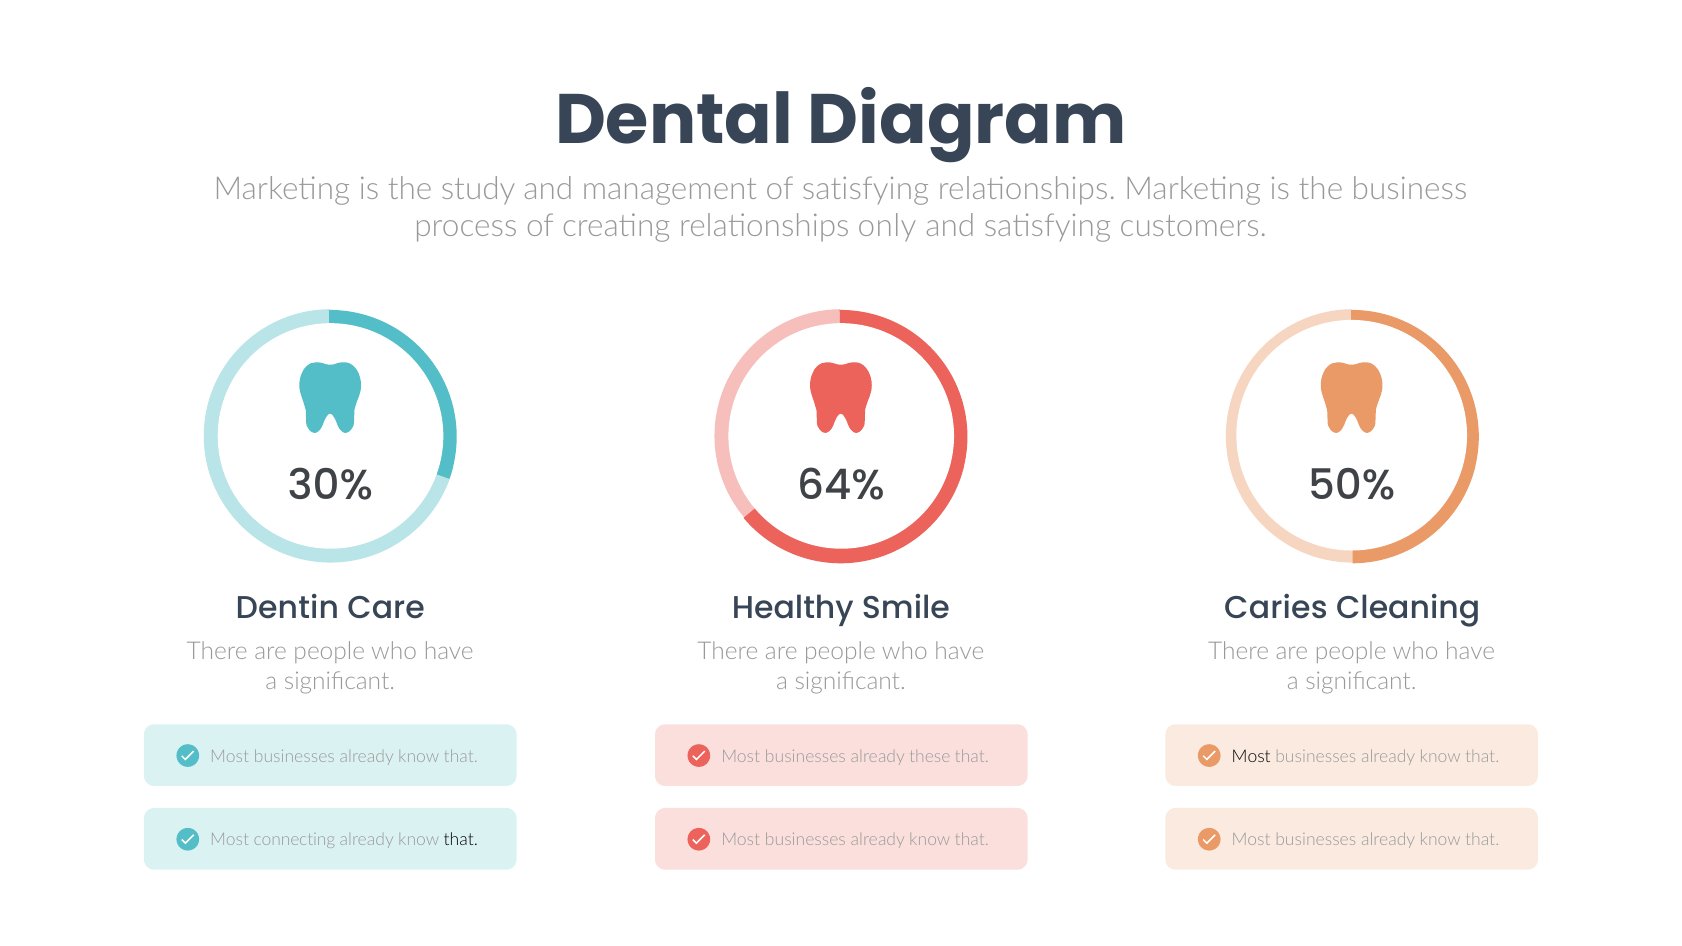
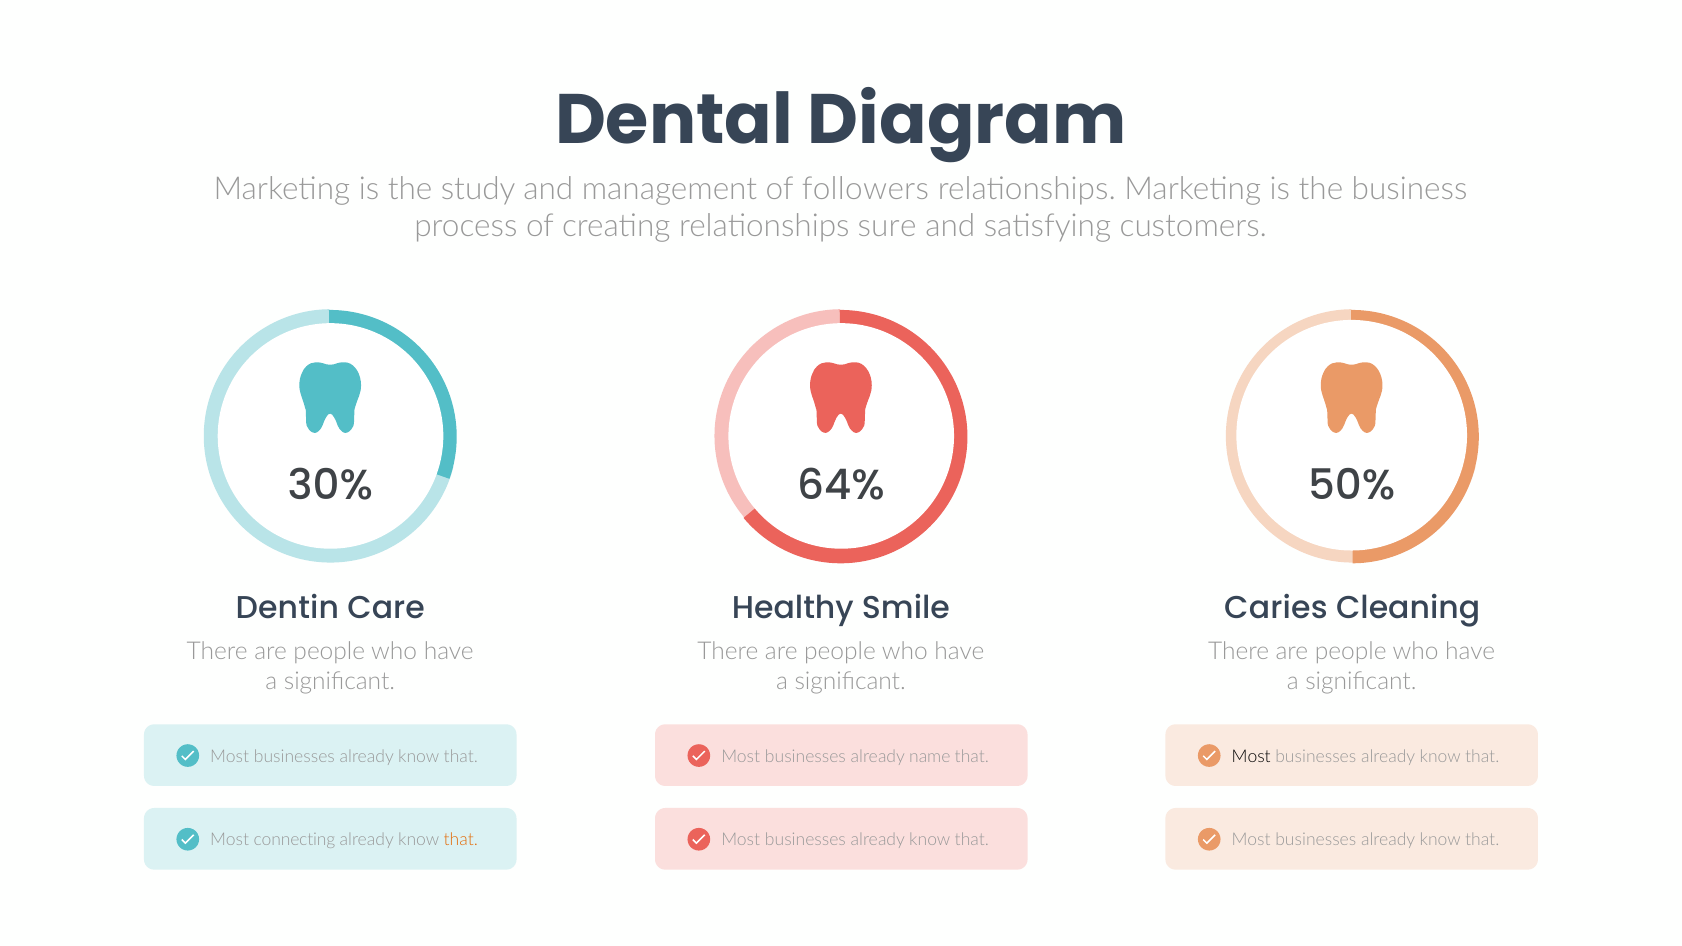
of satisfying: satisfying -> followers
only: only -> sure
these: these -> name
that at (461, 840) colour: black -> orange
